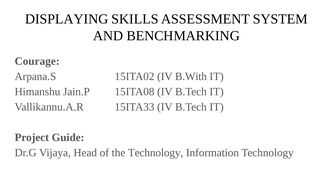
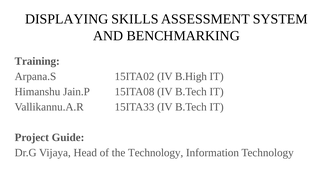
Courage: Courage -> Training
B.With: B.With -> B.High
